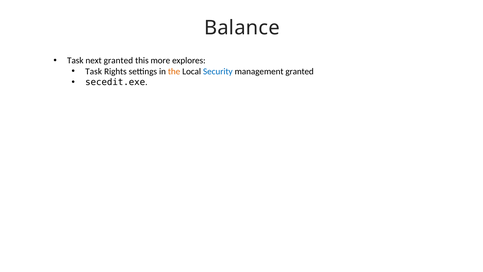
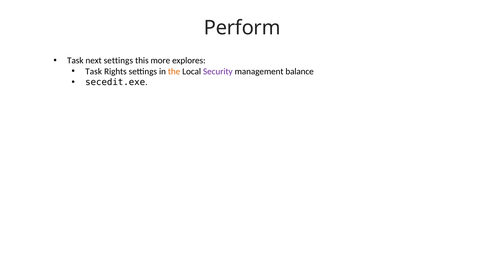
Balance: Balance -> Perform
next granted: granted -> settings
Security colour: blue -> purple
management granted: granted -> balance
